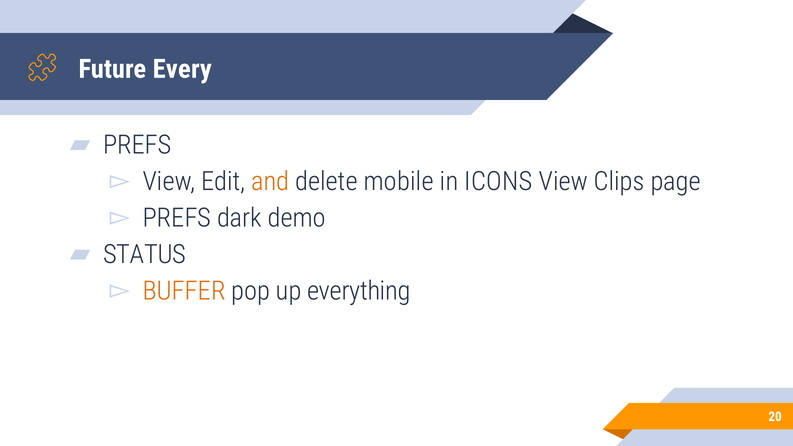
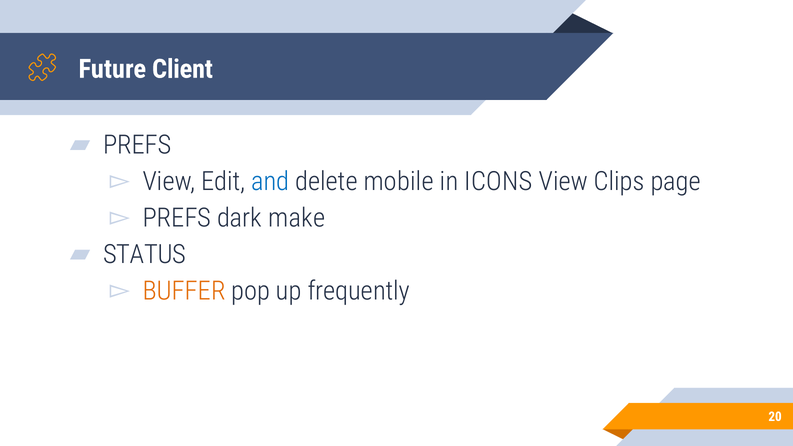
Every: Every -> Client
and colour: orange -> blue
demo: demo -> make
everything: everything -> frequently
